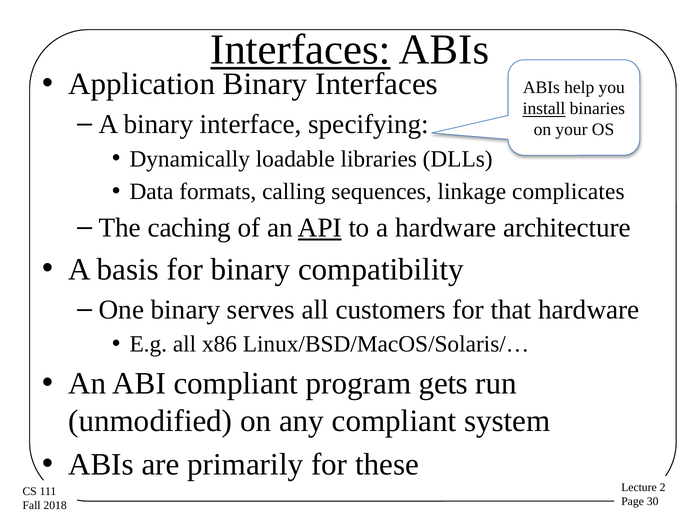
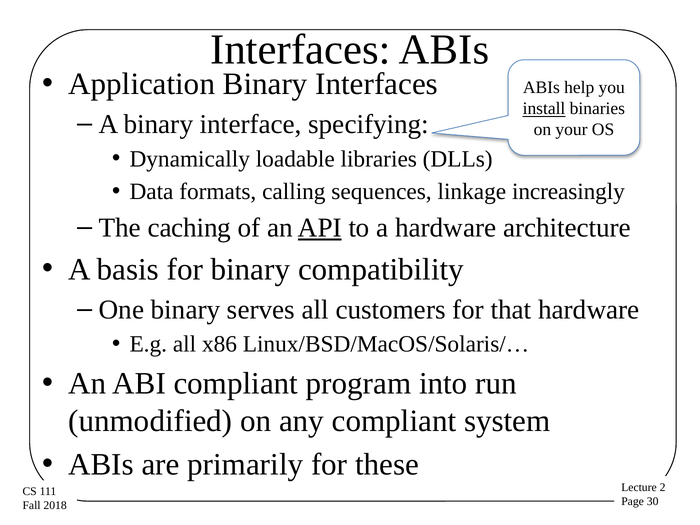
Interfaces at (300, 50) underline: present -> none
complicates: complicates -> increasingly
gets: gets -> into
